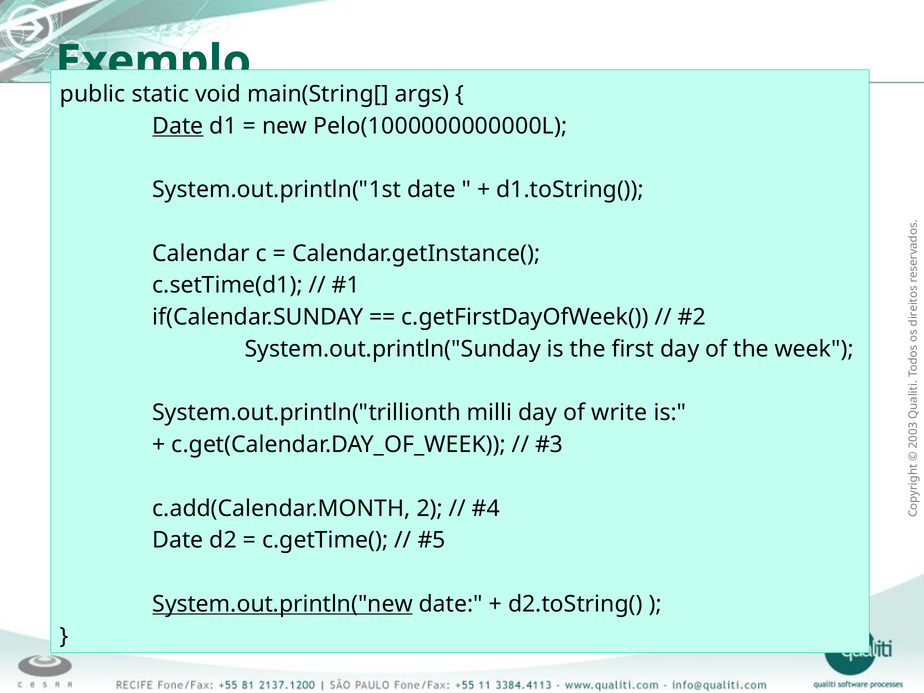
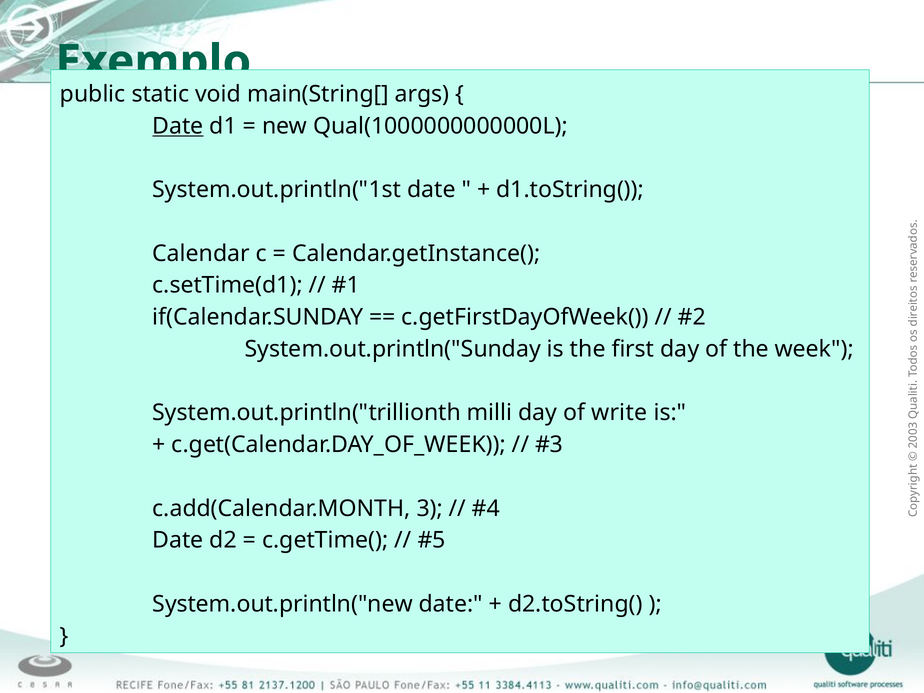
Pelo(1000000000000L: Pelo(1000000000000L -> Qual(1000000000000L
c.add(Calendar.MONTH 2: 2 -> 3
System.out.println("new underline: present -> none
